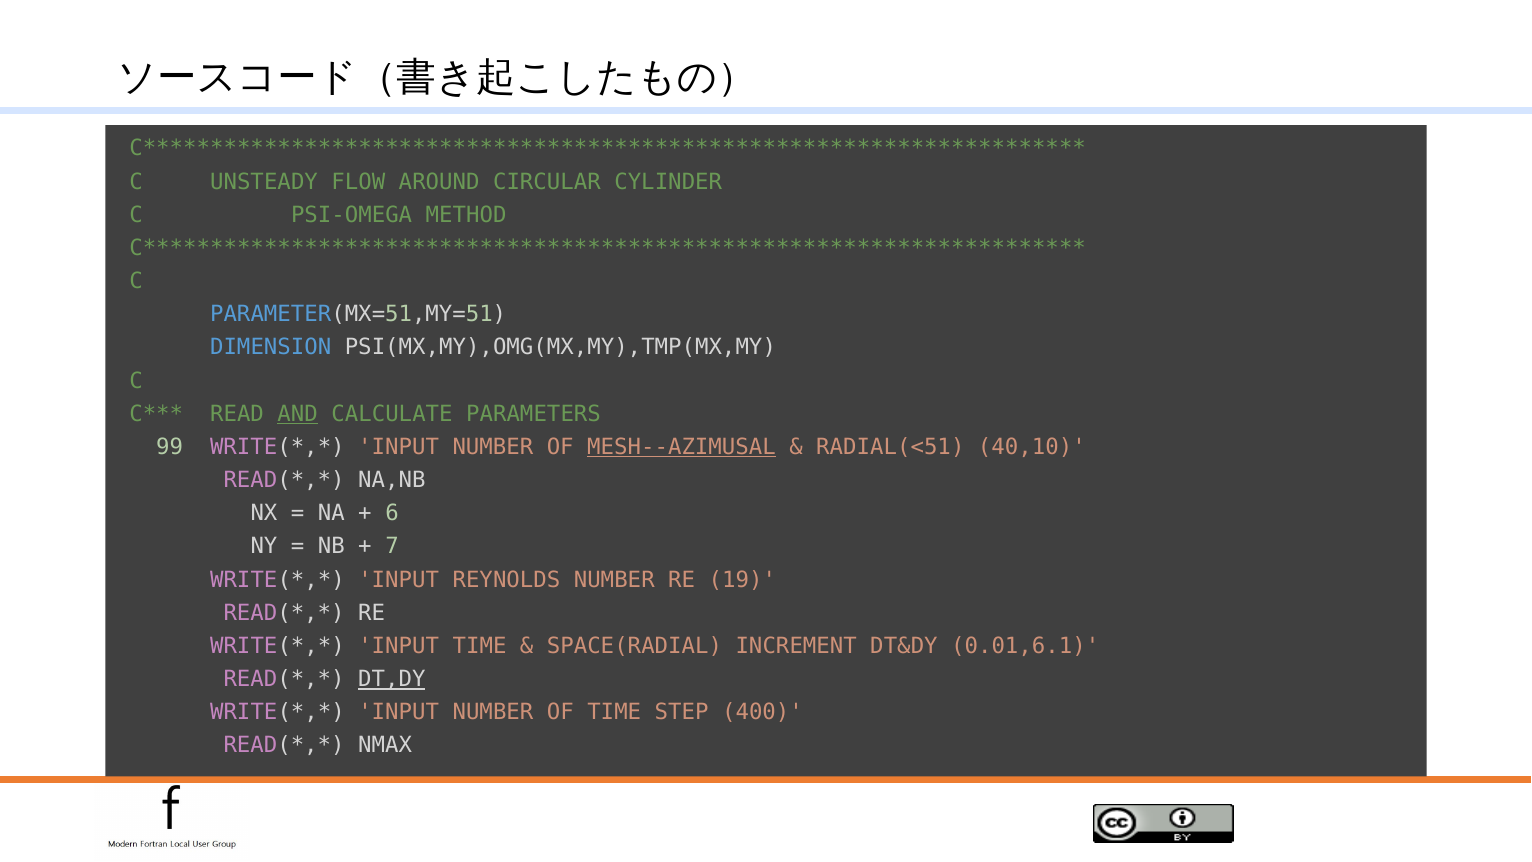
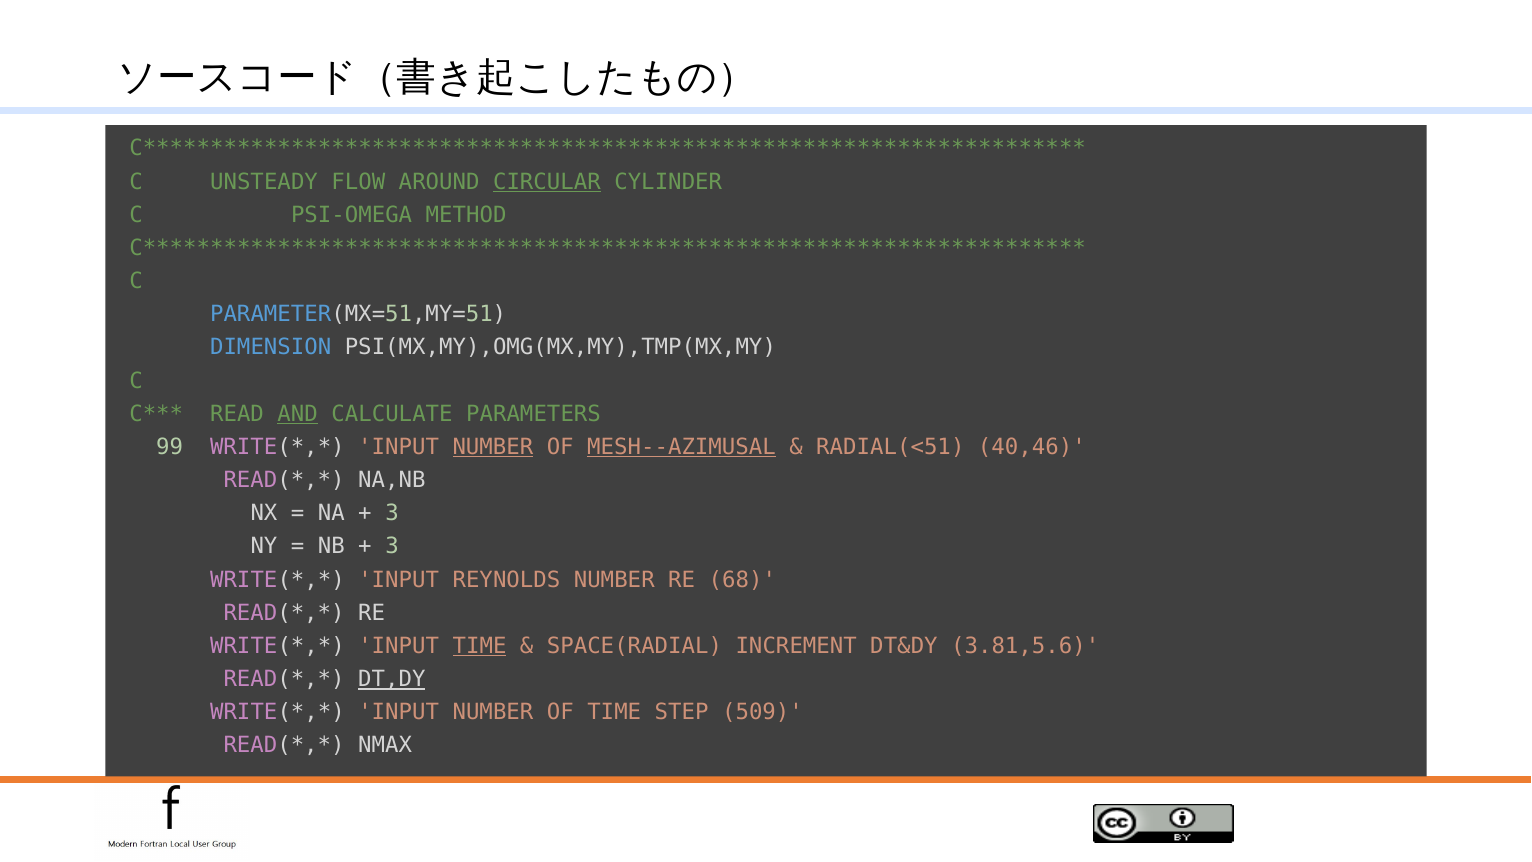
CIRCULAR underline: none -> present
NUMBER at (493, 447) underline: none -> present
40,10: 40,10 -> 40,46
6 at (392, 513): 6 -> 3
7 at (392, 546): 7 -> 3
19: 19 -> 68
TIME at (480, 646) underline: none -> present
0.01,6.1: 0.01,6.1 -> 3.81,5.6
400: 400 -> 509
